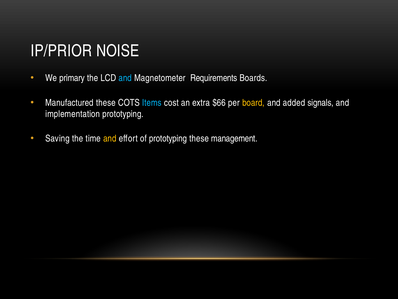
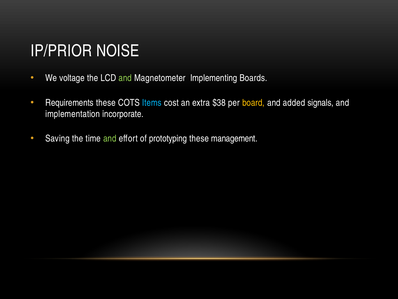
primary: primary -> voltage
and at (125, 78) colour: light blue -> light green
Requirements: Requirements -> Implementing
Manufactured: Manufactured -> Requirements
$66: $66 -> $38
implementation prototyping: prototyping -> incorporate
and at (110, 138) colour: yellow -> light green
